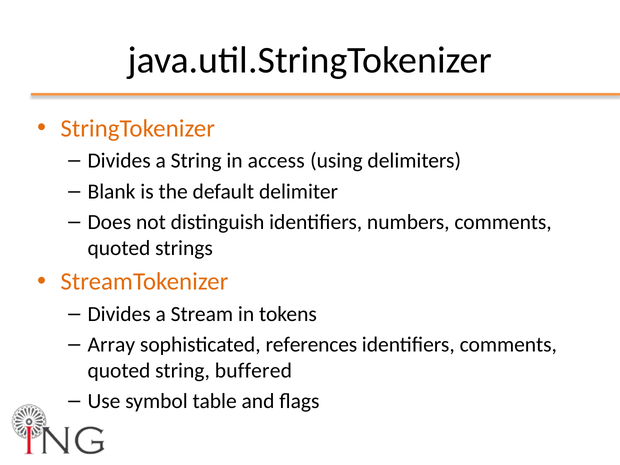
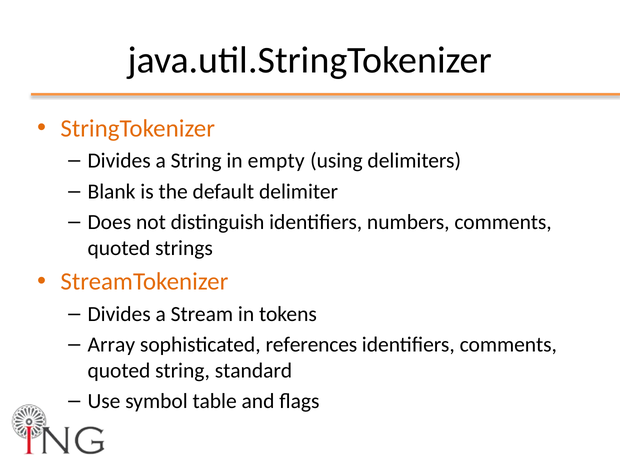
access: access -> empty
buffered: buffered -> standard
